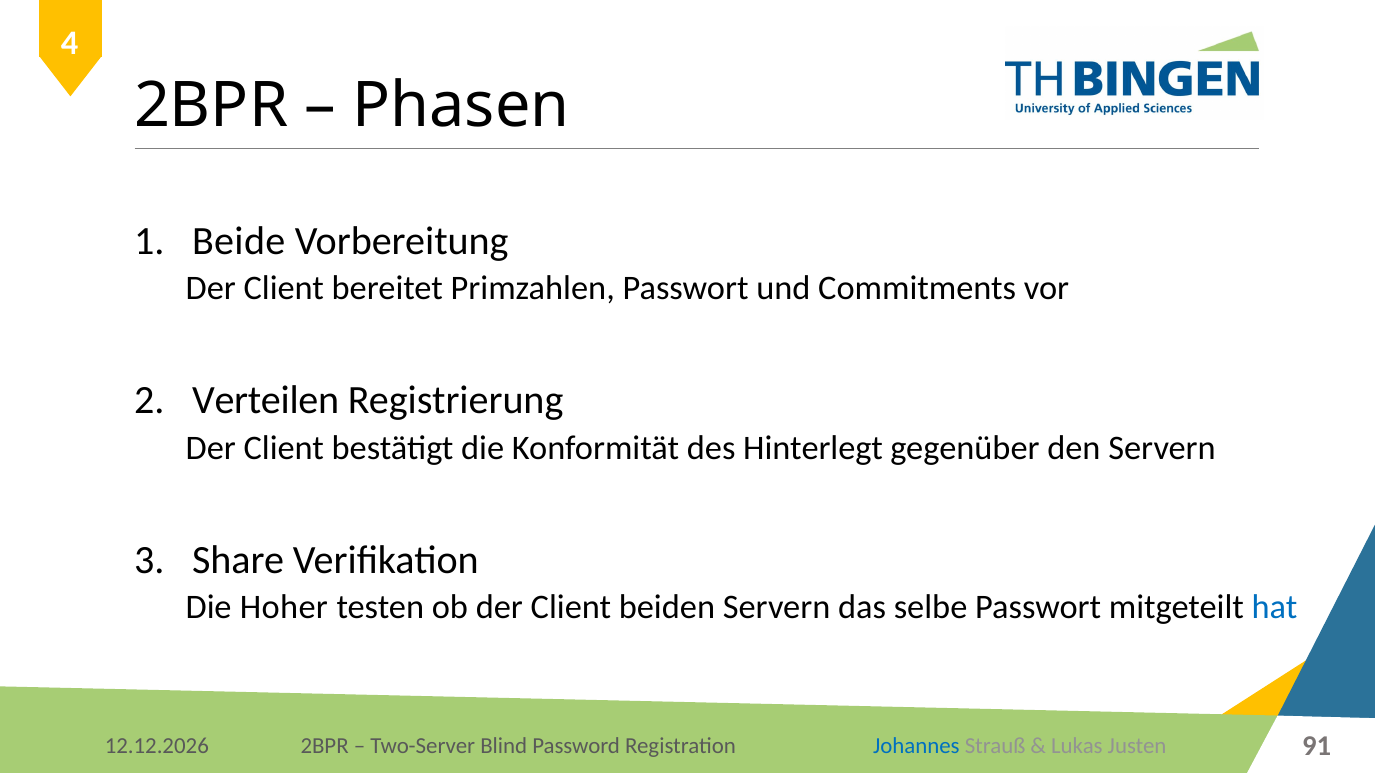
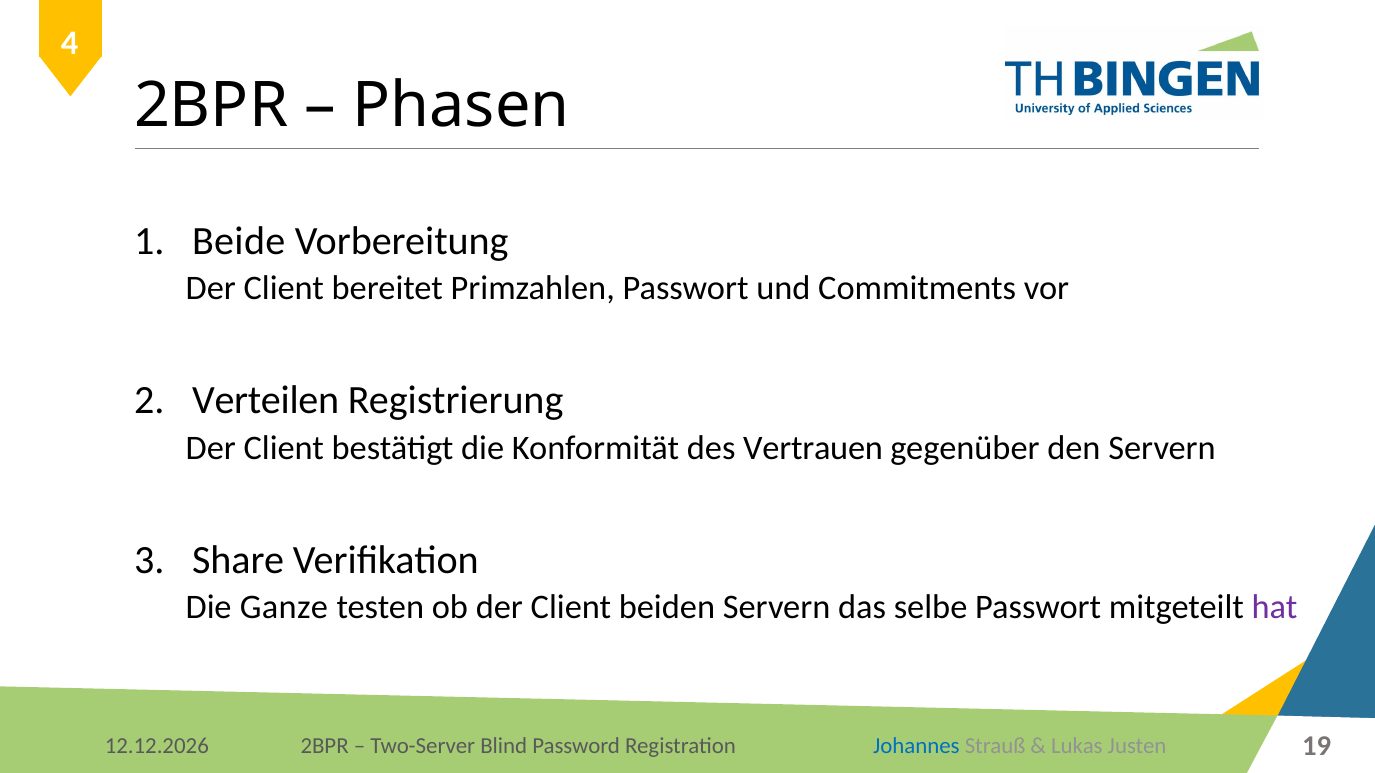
Hinterlegt: Hinterlegt -> Vertrauen
Hoher: Hoher -> Ganze
hat colour: blue -> purple
91: 91 -> 19
